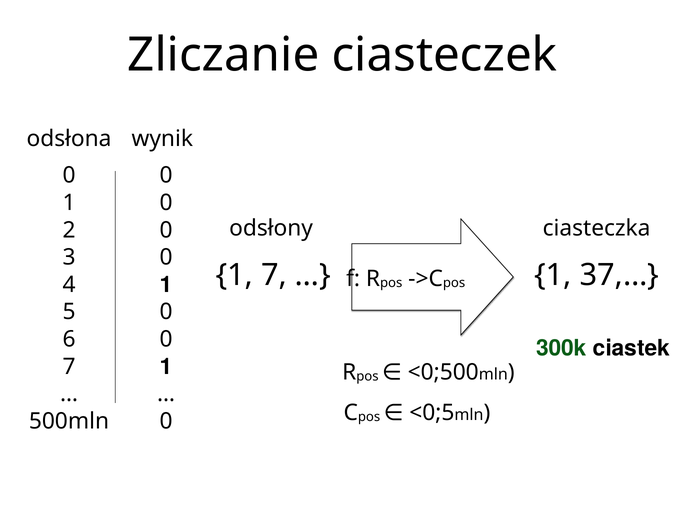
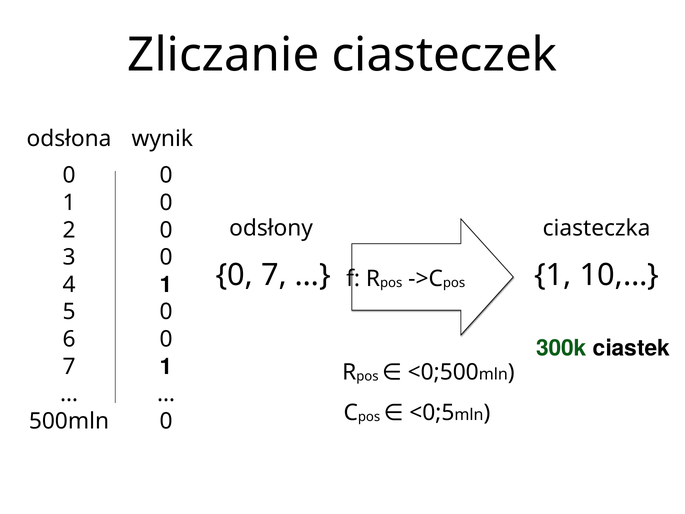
1 at (234, 275): 1 -> 0
37,…: 37,… -> 10,…
